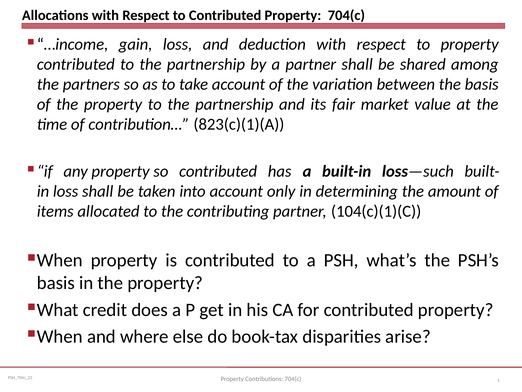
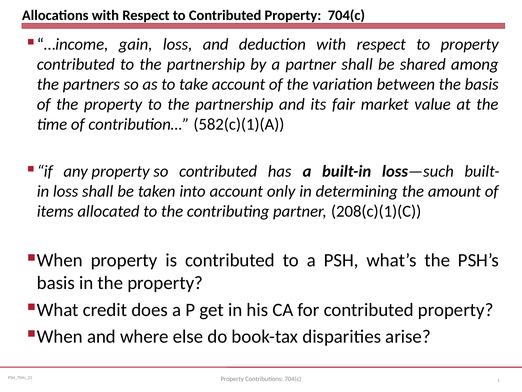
823(c)(1)(A: 823(c)(1)(A -> 582(c)(1)(A
104(c)(1)(C: 104(c)(1)(C -> 208(c)(1)(C
